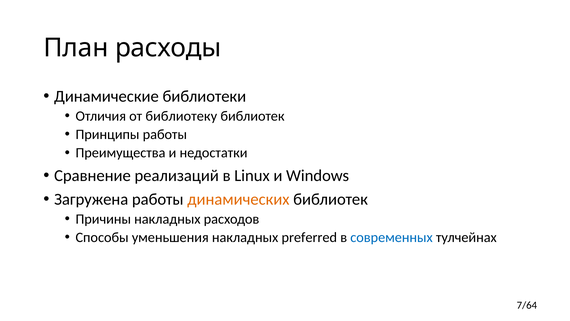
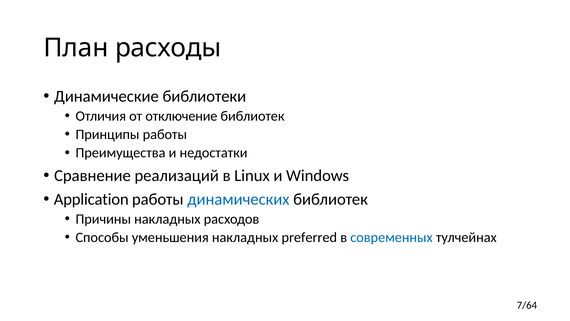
библиотеку: библиотеку -> отключение
Загружена: Загружена -> Application
динамических colour: orange -> blue
